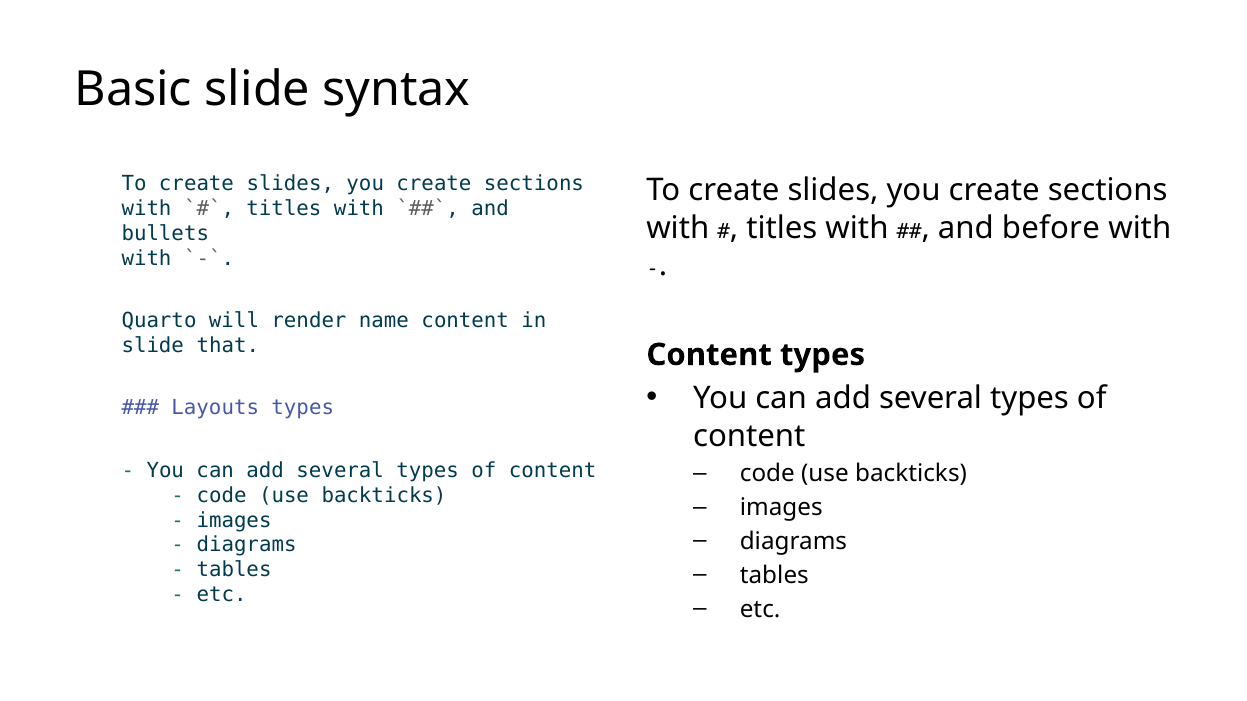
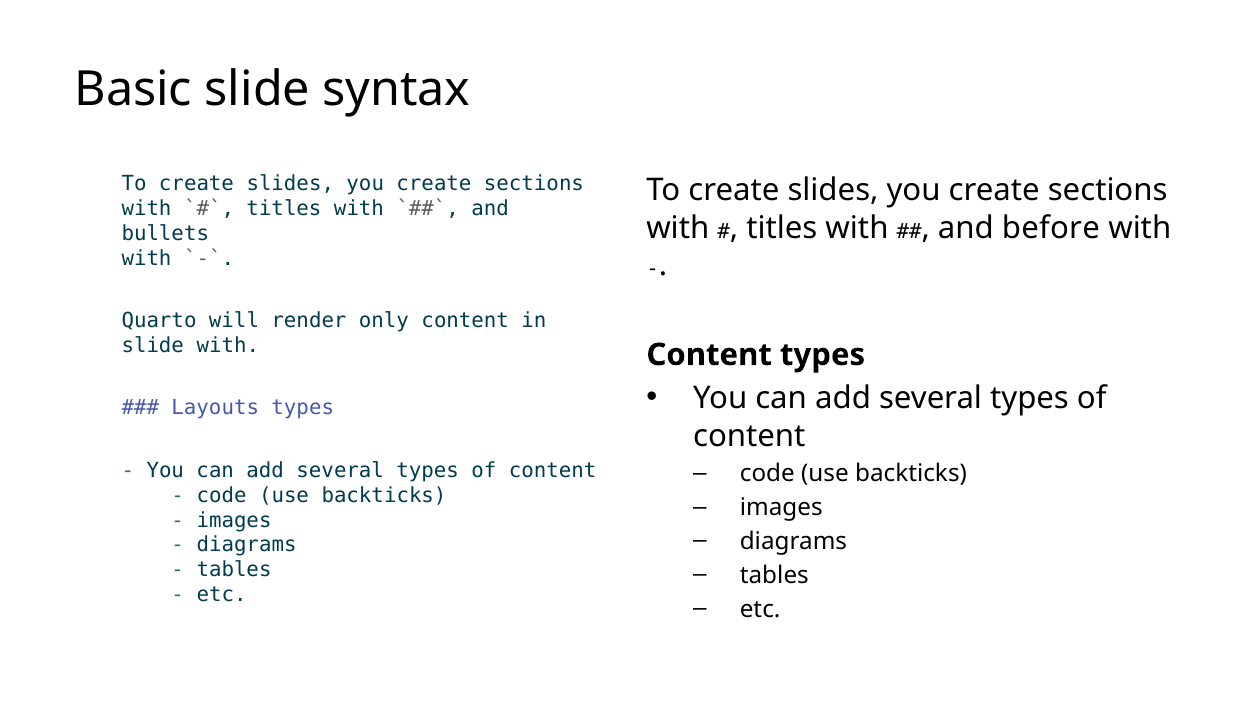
name: name -> only
slide that: that -> with
